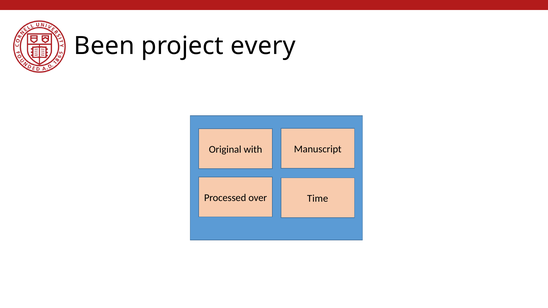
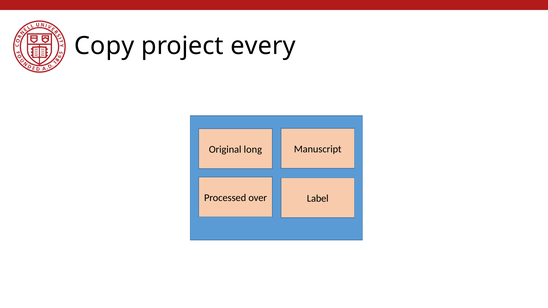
Been: Been -> Copy
with: with -> long
Time: Time -> Label
